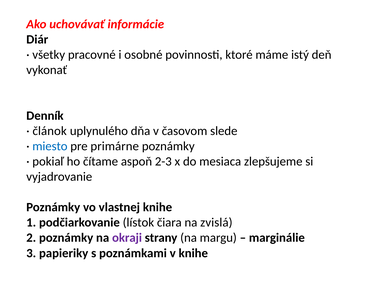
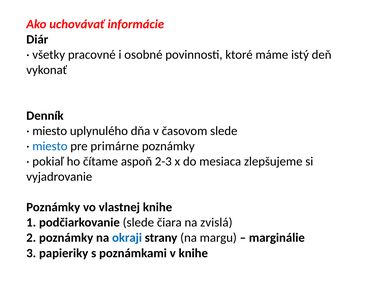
článok at (50, 131): článok -> miesto
podčiarkovanie lístok: lístok -> slede
okraji colour: purple -> blue
